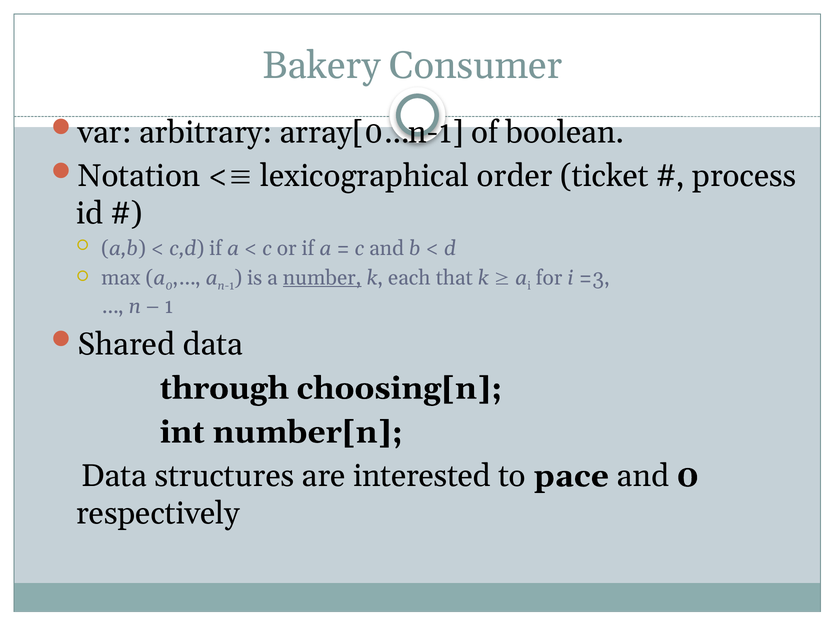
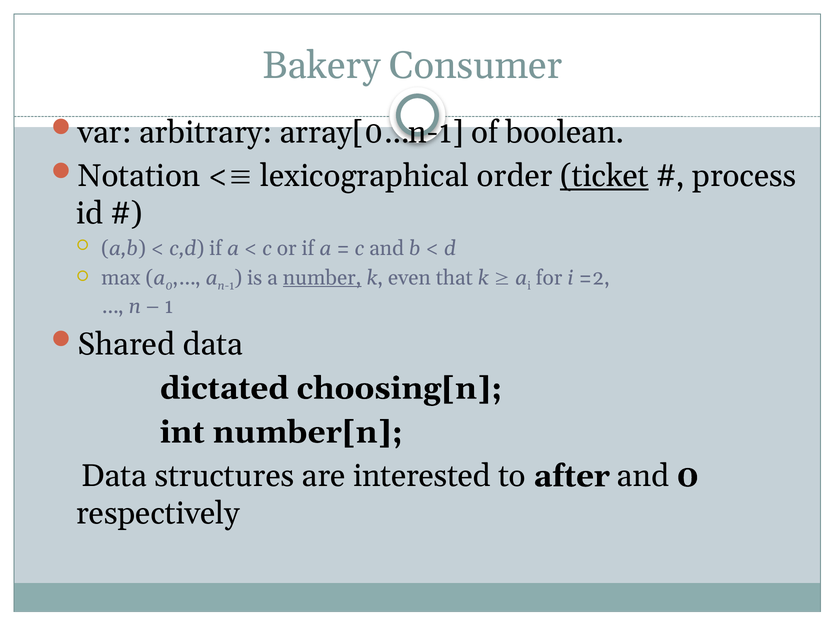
ticket underline: none -> present
each: each -> even
=3: =3 -> =2
through: through -> dictated
pace: pace -> after
